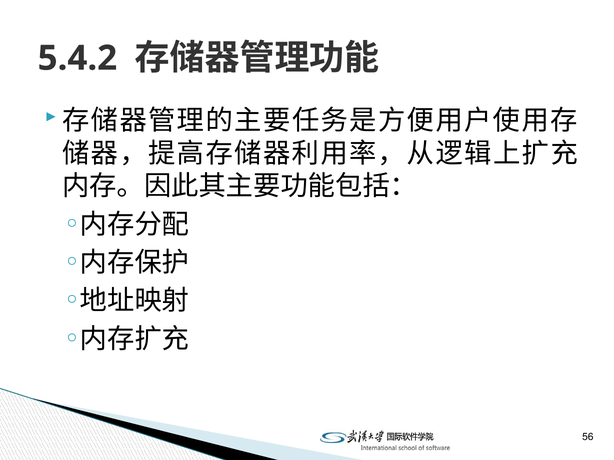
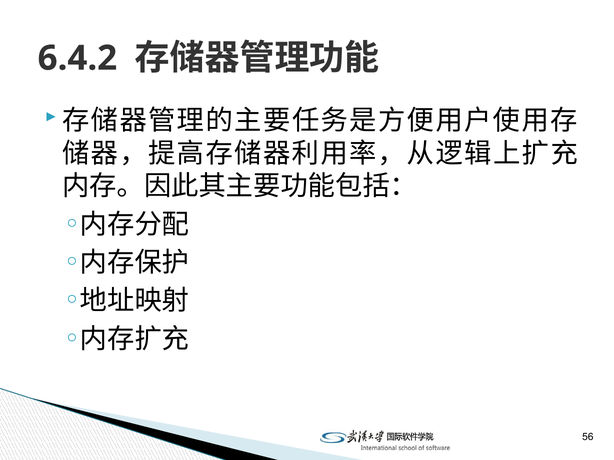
5.4.2: 5.4.2 -> 6.4.2
